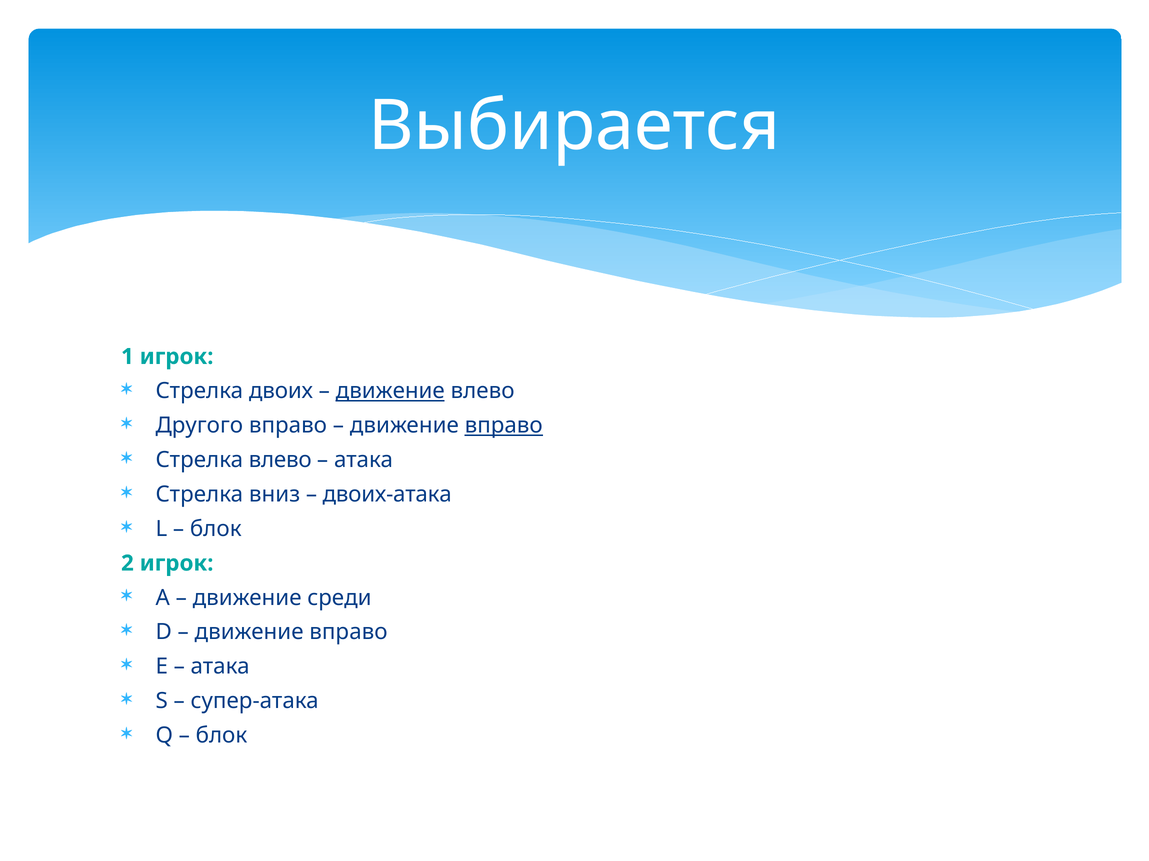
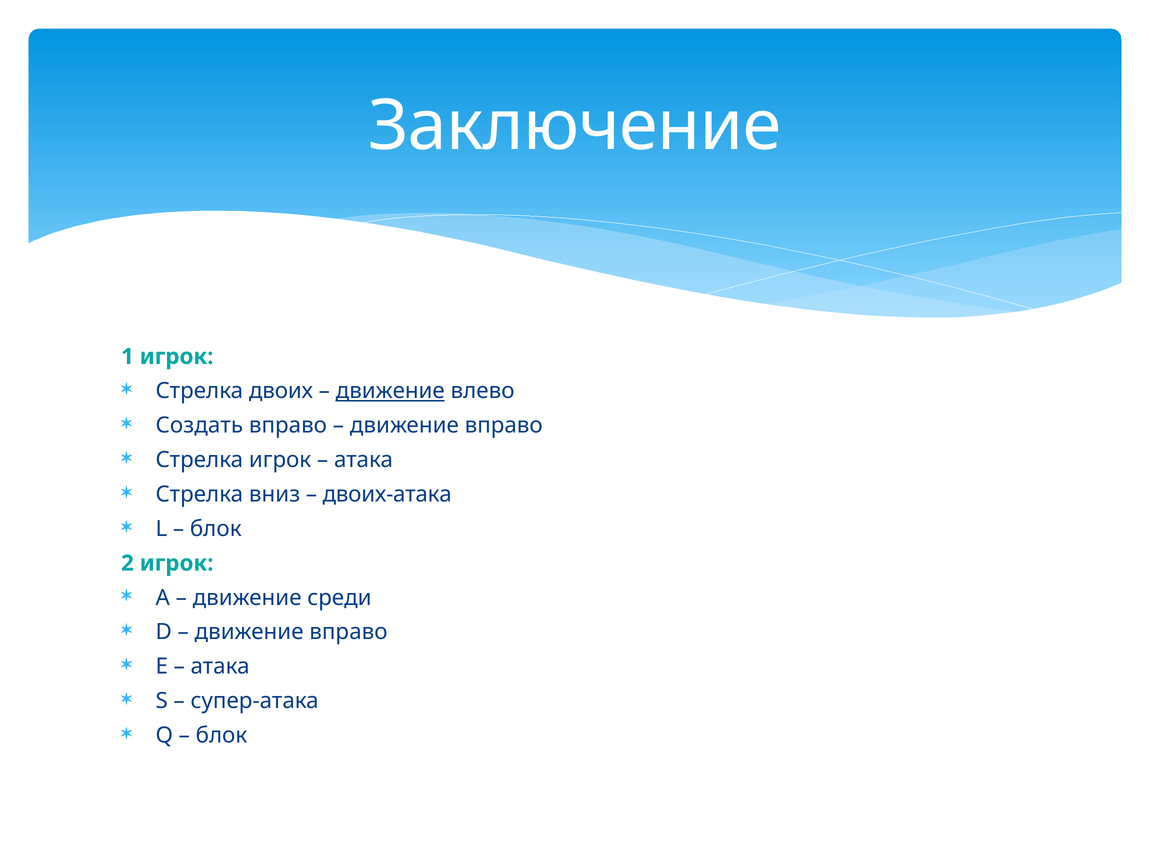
Выбирается: Выбирается -> Заключение
Другого: Другого -> Создать
вправо at (504, 426) underline: present -> none
Стрелка влево: влево -> игрок
